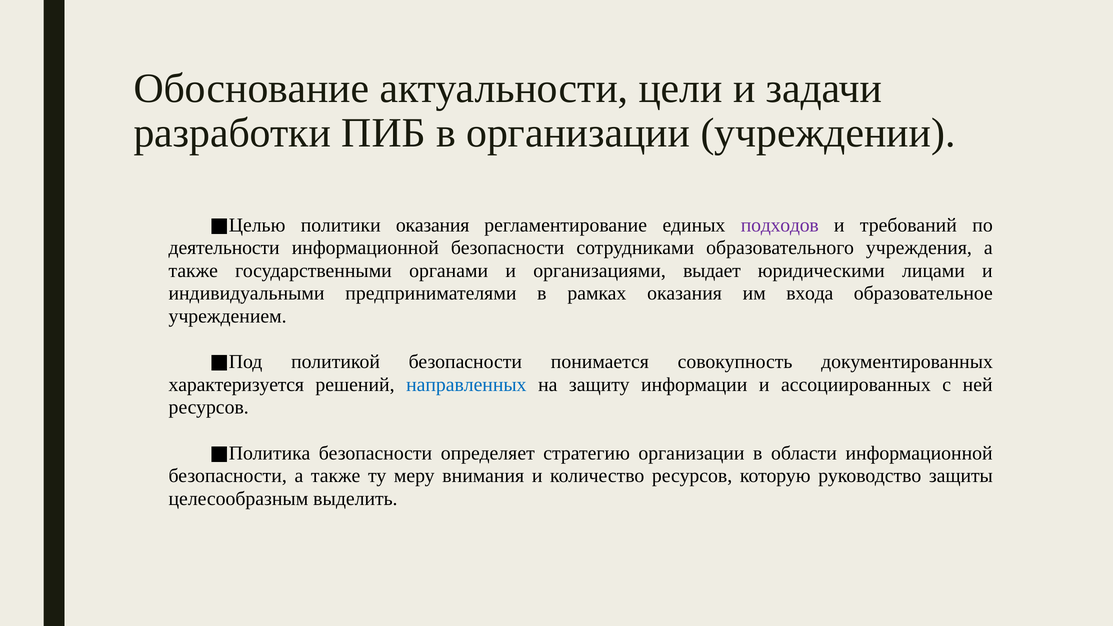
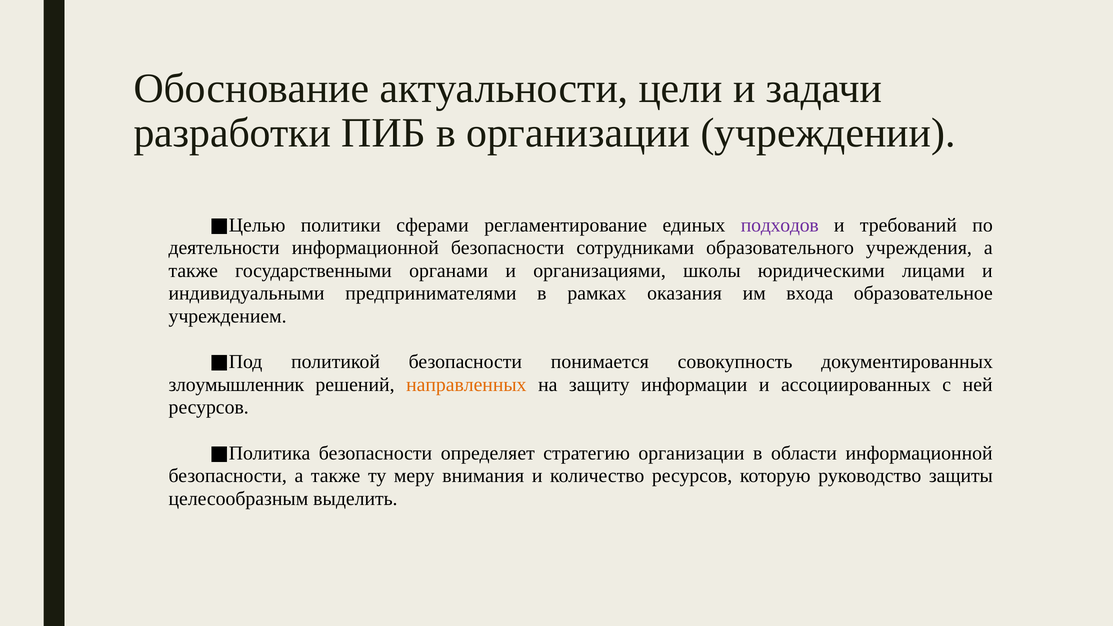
политики оказания: оказания -> сферами
выдает: выдает -> школы
характеризуется: характеризуется -> злоумышленник
направленных colour: blue -> orange
